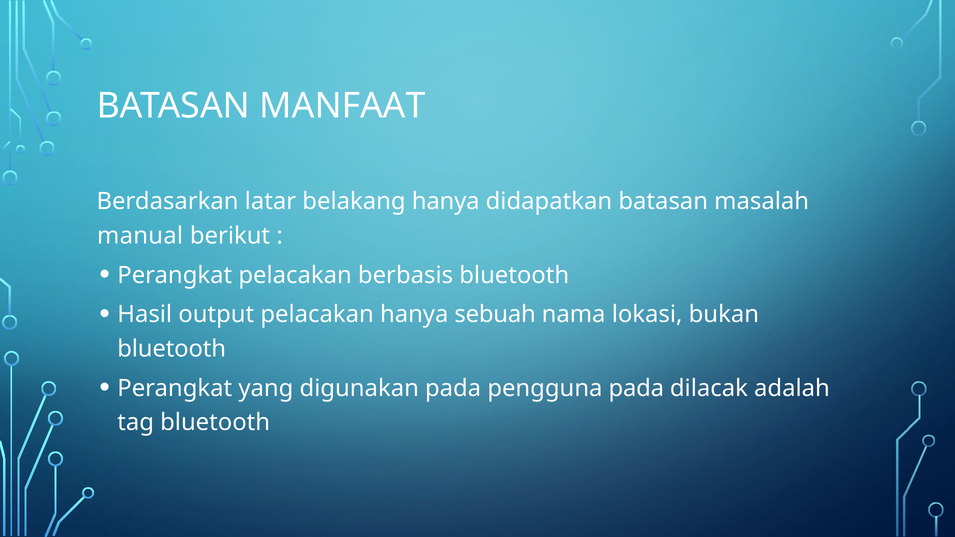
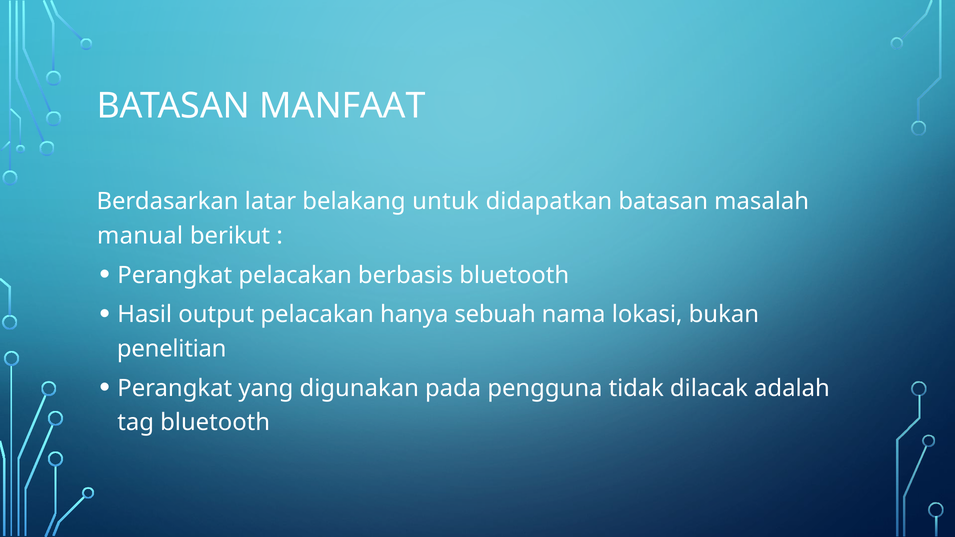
belakang hanya: hanya -> untuk
bluetooth at (172, 349): bluetooth -> penelitian
pengguna pada: pada -> tidak
